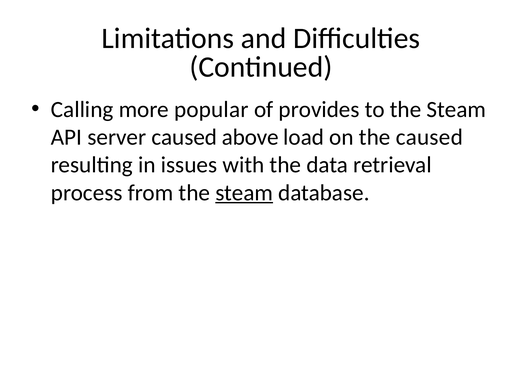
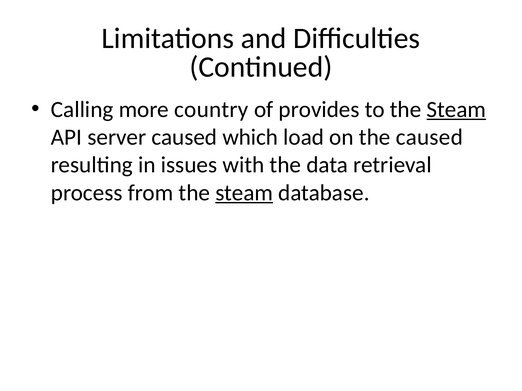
popular: popular -> country
Steam at (456, 110) underline: none -> present
above: above -> which
